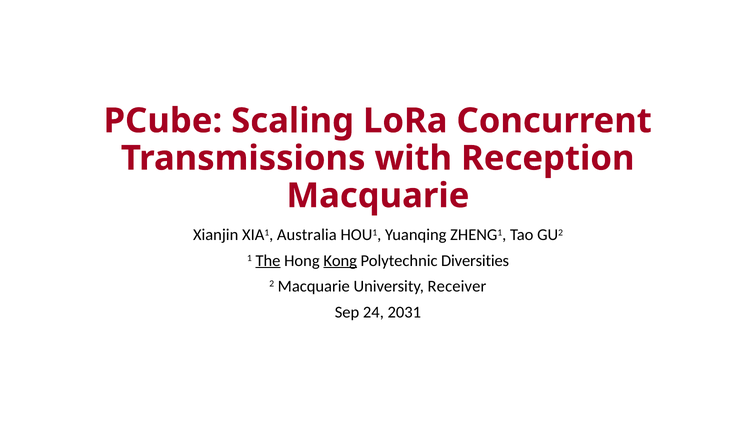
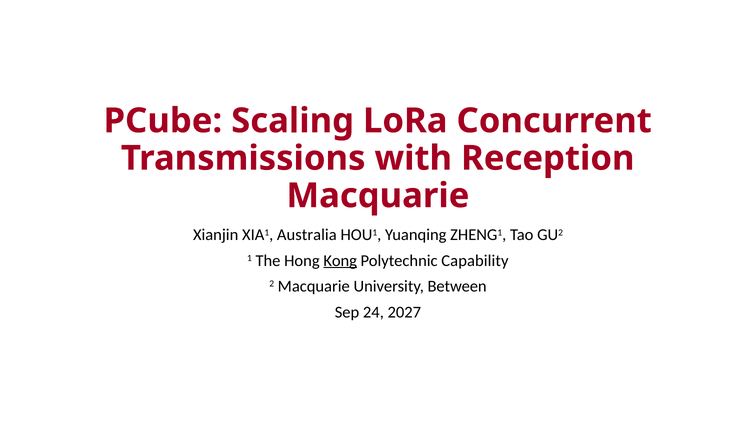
The underline: present -> none
Diversities: Diversities -> Capability
Receiver: Receiver -> Between
2031: 2031 -> 2027
